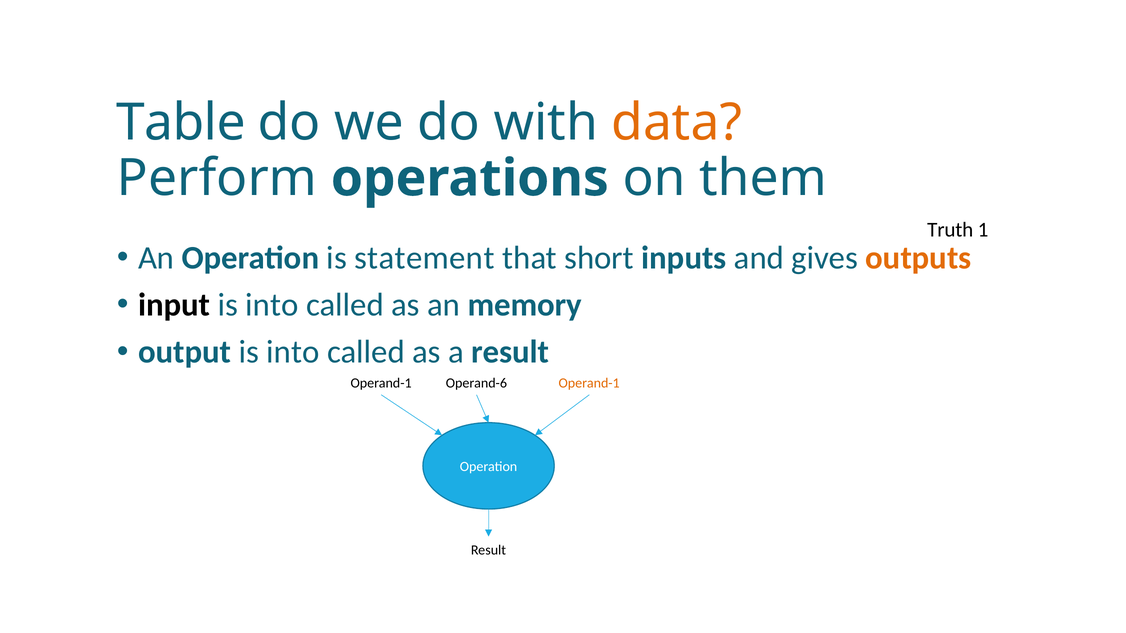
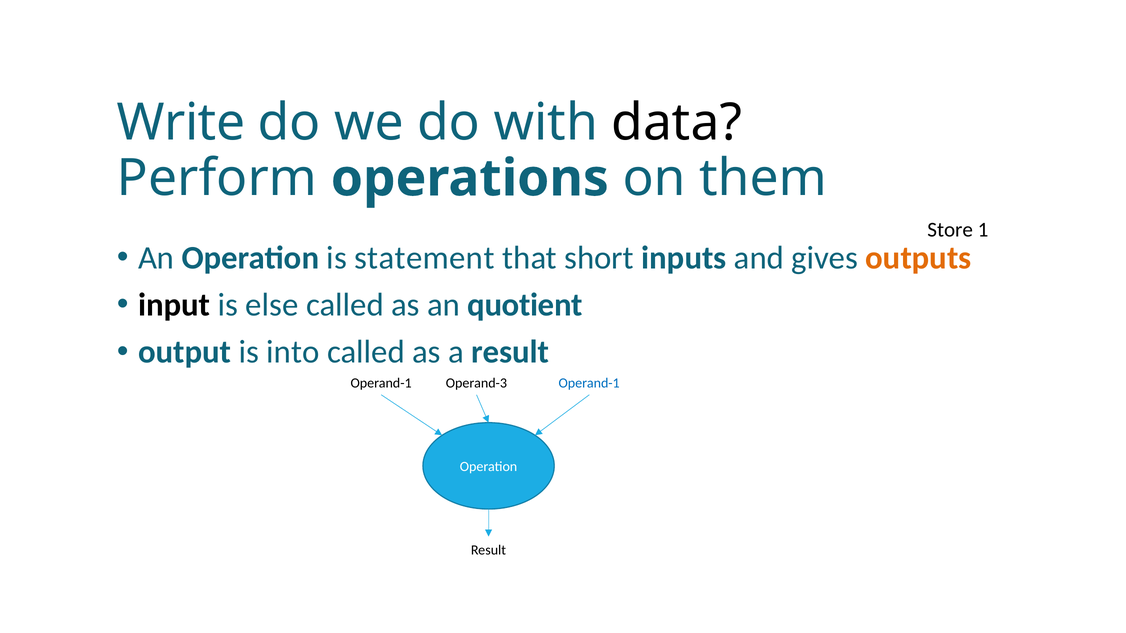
Table: Table -> Write
data colour: orange -> black
Truth: Truth -> Store
into at (272, 305): into -> else
memory: memory -> quotient
Operand-6: Operand-6 -> Operand-3
Operand-1 at (589, 383) colour: orange -> blue
